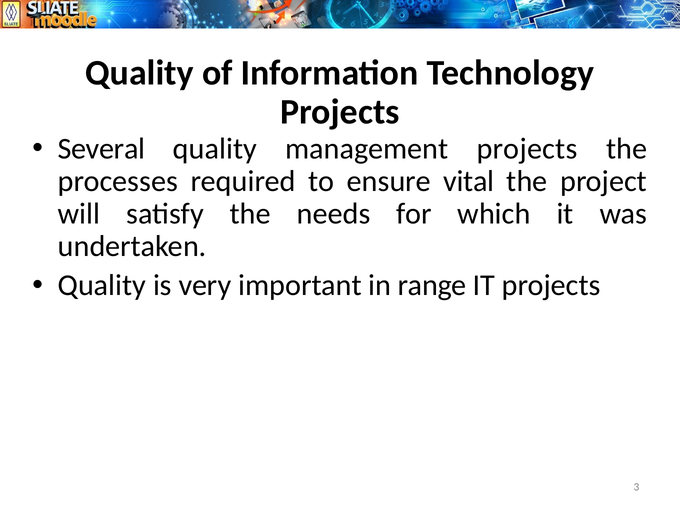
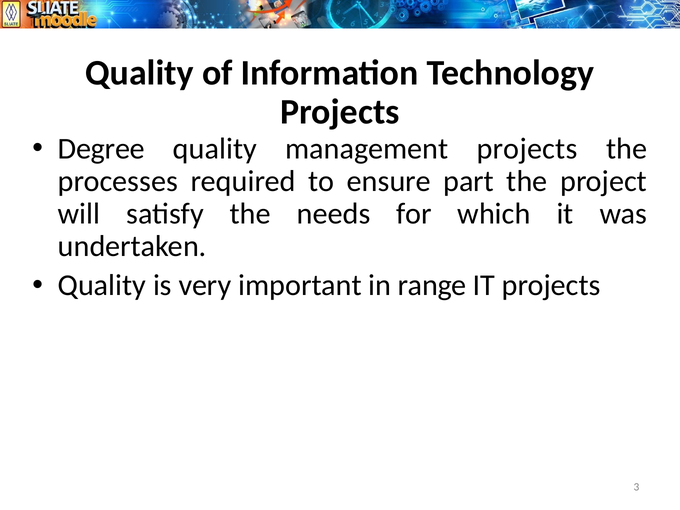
Several: Several -> Degree
vital: vital -> part
